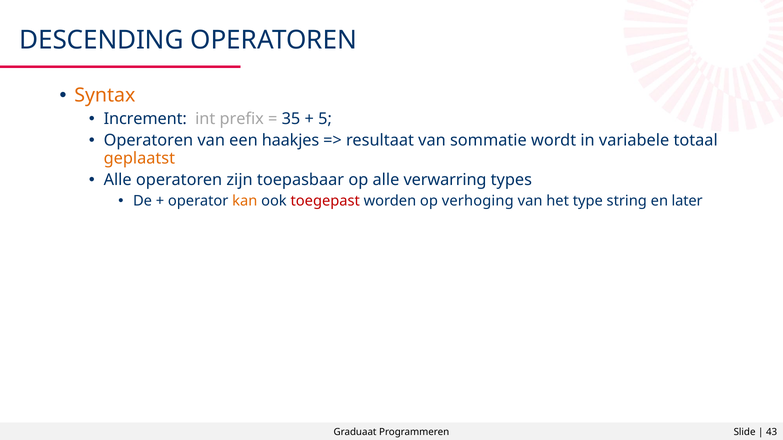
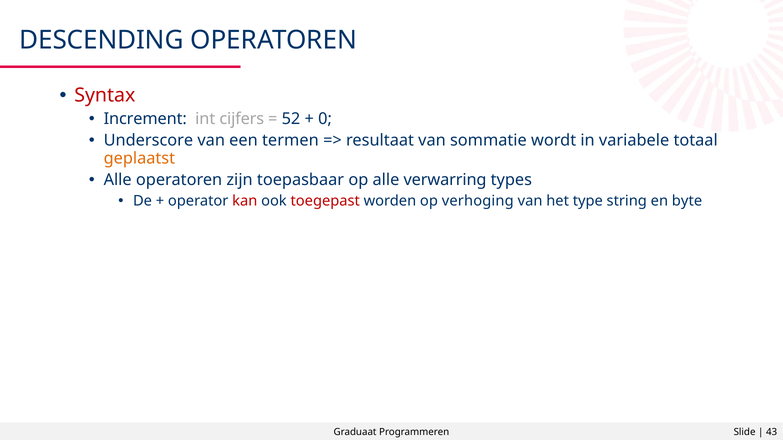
Syntax colour: orange -> red
prefix: prefix -> cijfers
35: 35 -> 52
5: 5 -> 0
Operatoren at (148, 141): Operatoren -> Underscore
haakjes: haakjes -> termen
kan colour: orange -> red
later: later -> byte
